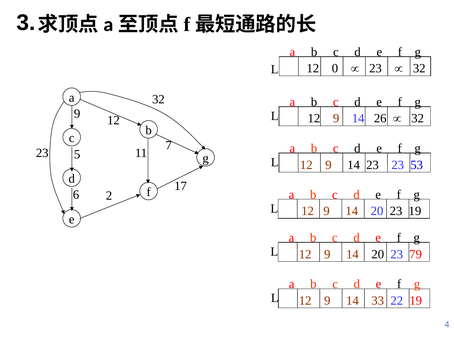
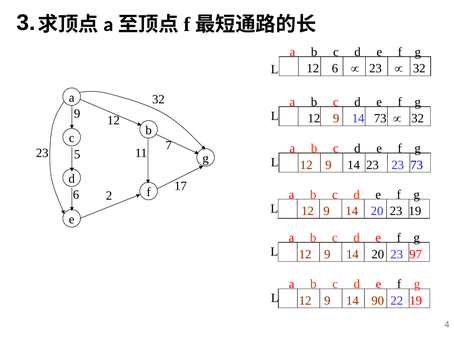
12 0: 0 -> 6
14 26: 26 -> 73
23 53: 53 -> 73
79: 79 -> 97
33: 33 -> 90
